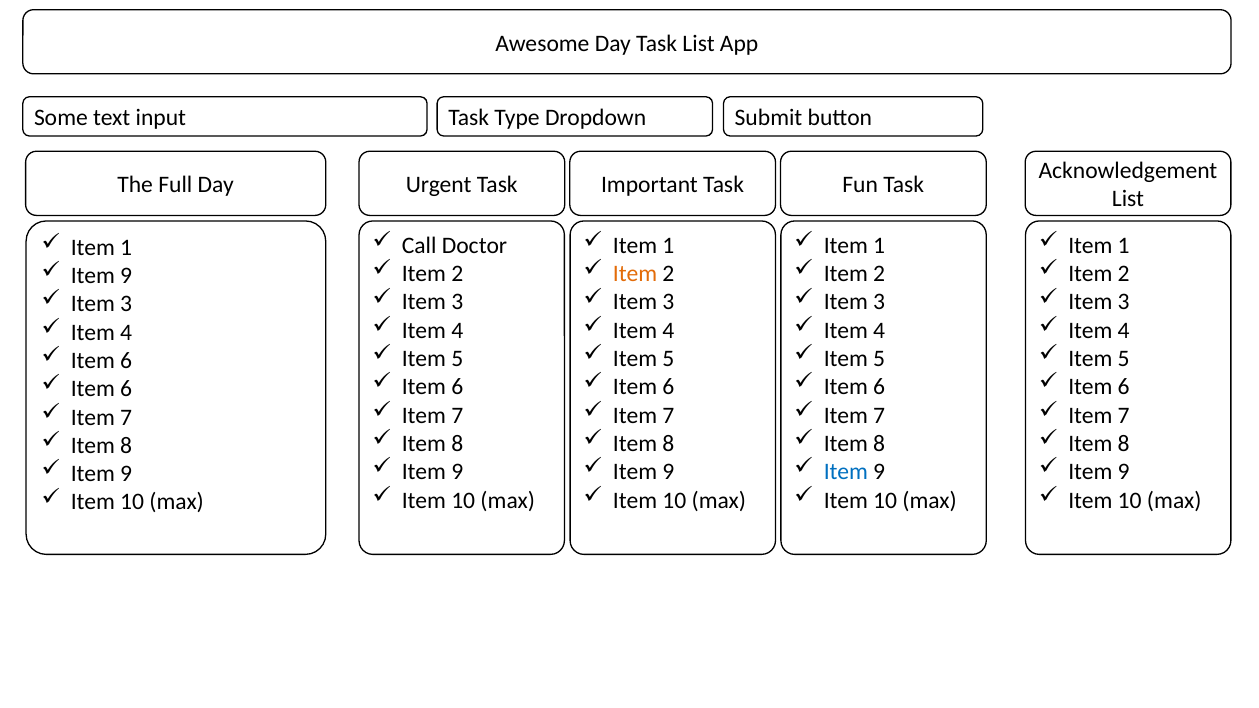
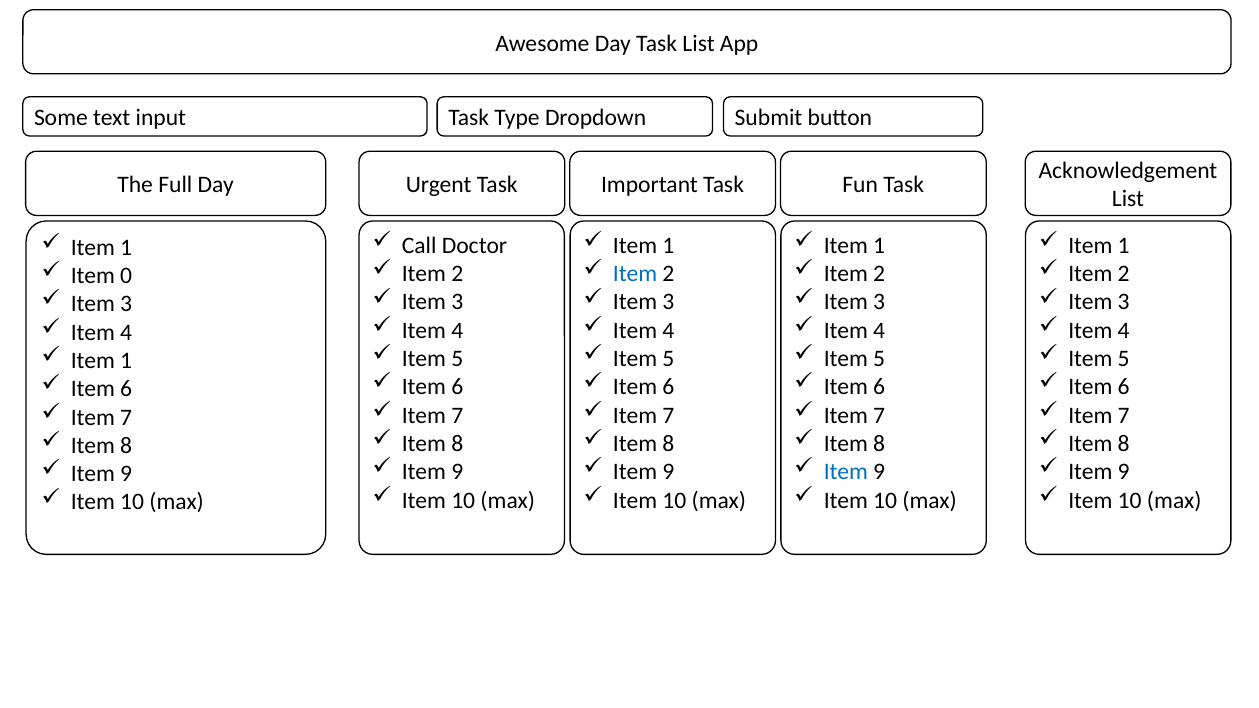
Item at (635, 274) colour: orange -> blue
9 at (126, 276): 9 -> 0
6 at (126, 361): 6 -> 1
